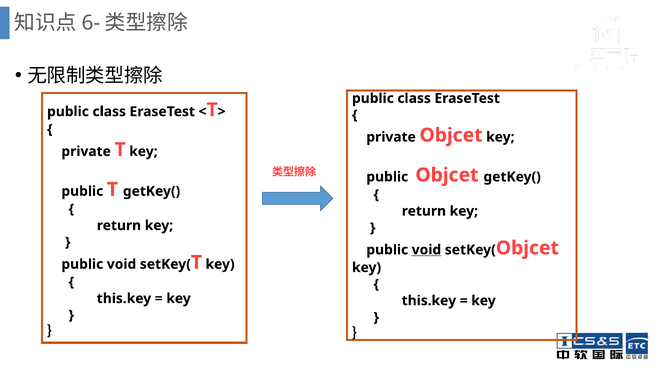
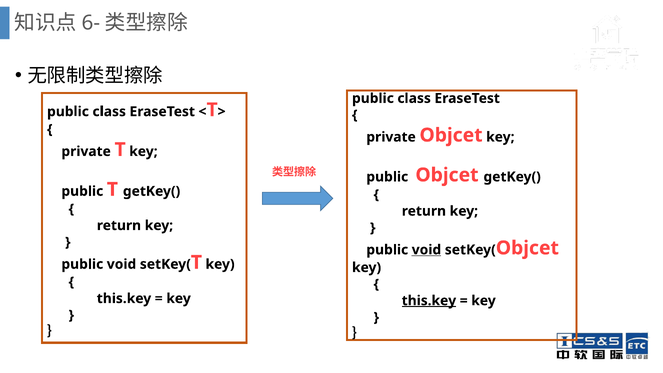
this.key at (429, 301) underline: none -> present
